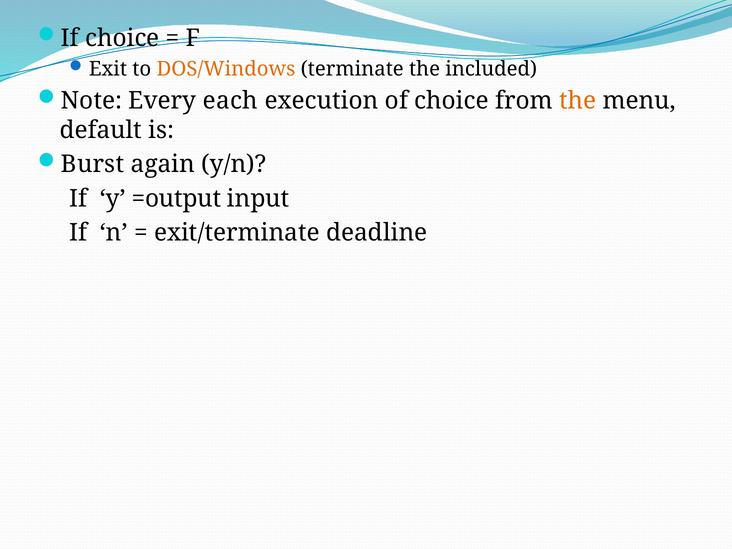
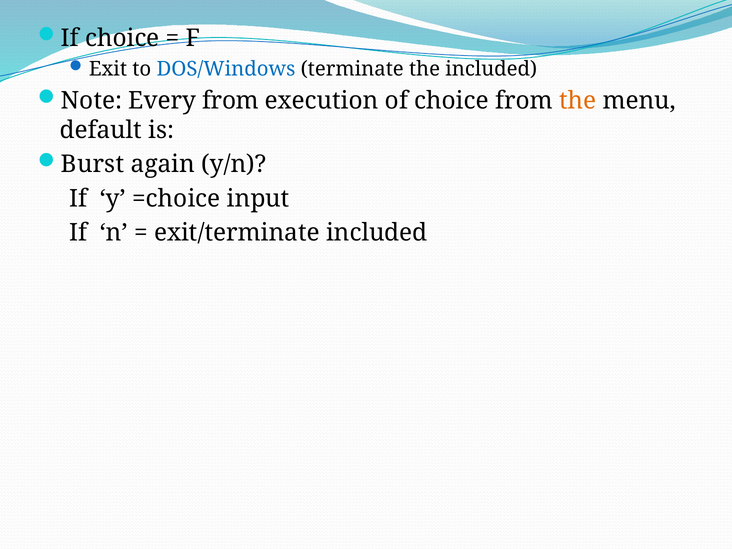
DOS/Windows colour: orange -> blue
Every each: each -> from
=output: =output -> =choice
exit/terminate deadline: deadline -> included
